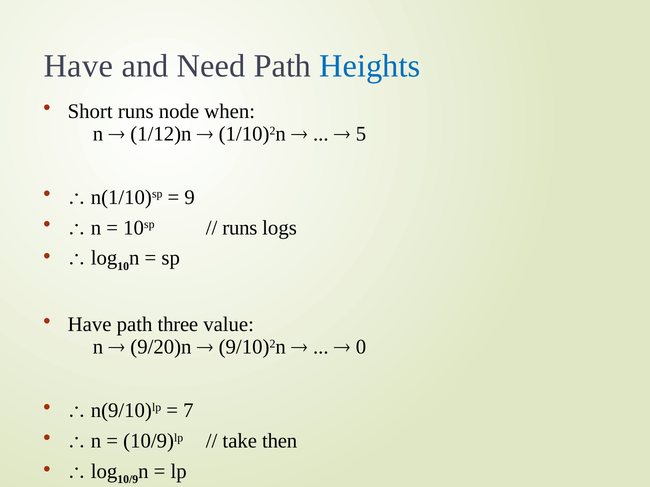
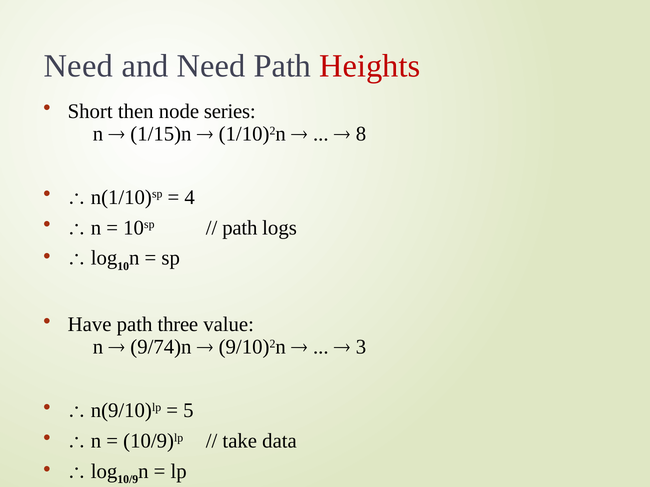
Have at (78, 66): Have -> Need
Heights colour: blue -> red
Short runs: runs -> then
when: when -> series
1/12)n: 1/12)n -> 1/15)n
5: 5 -> 8
9: 9 -> 4
runs at (240, 228): runs -> path
9/20)n: 9/20)n -> 9/74)n
0: 0 -> 3
7: 7 -> 5
then: then -> data
